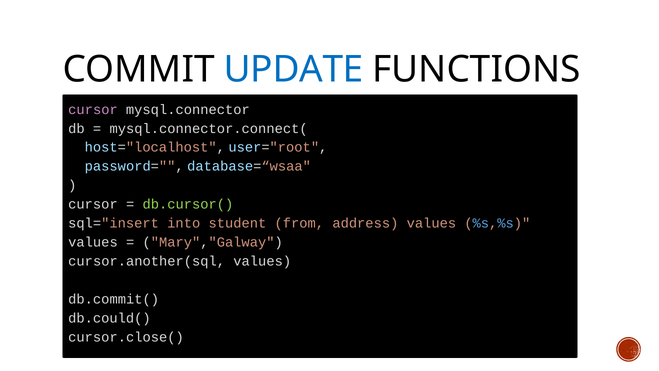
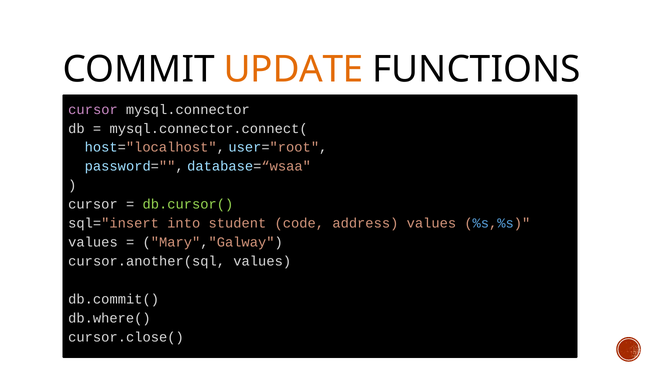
UPDATE colour: blue -> orange
from: from -> code
db.could(: db.could( -> db.where(
